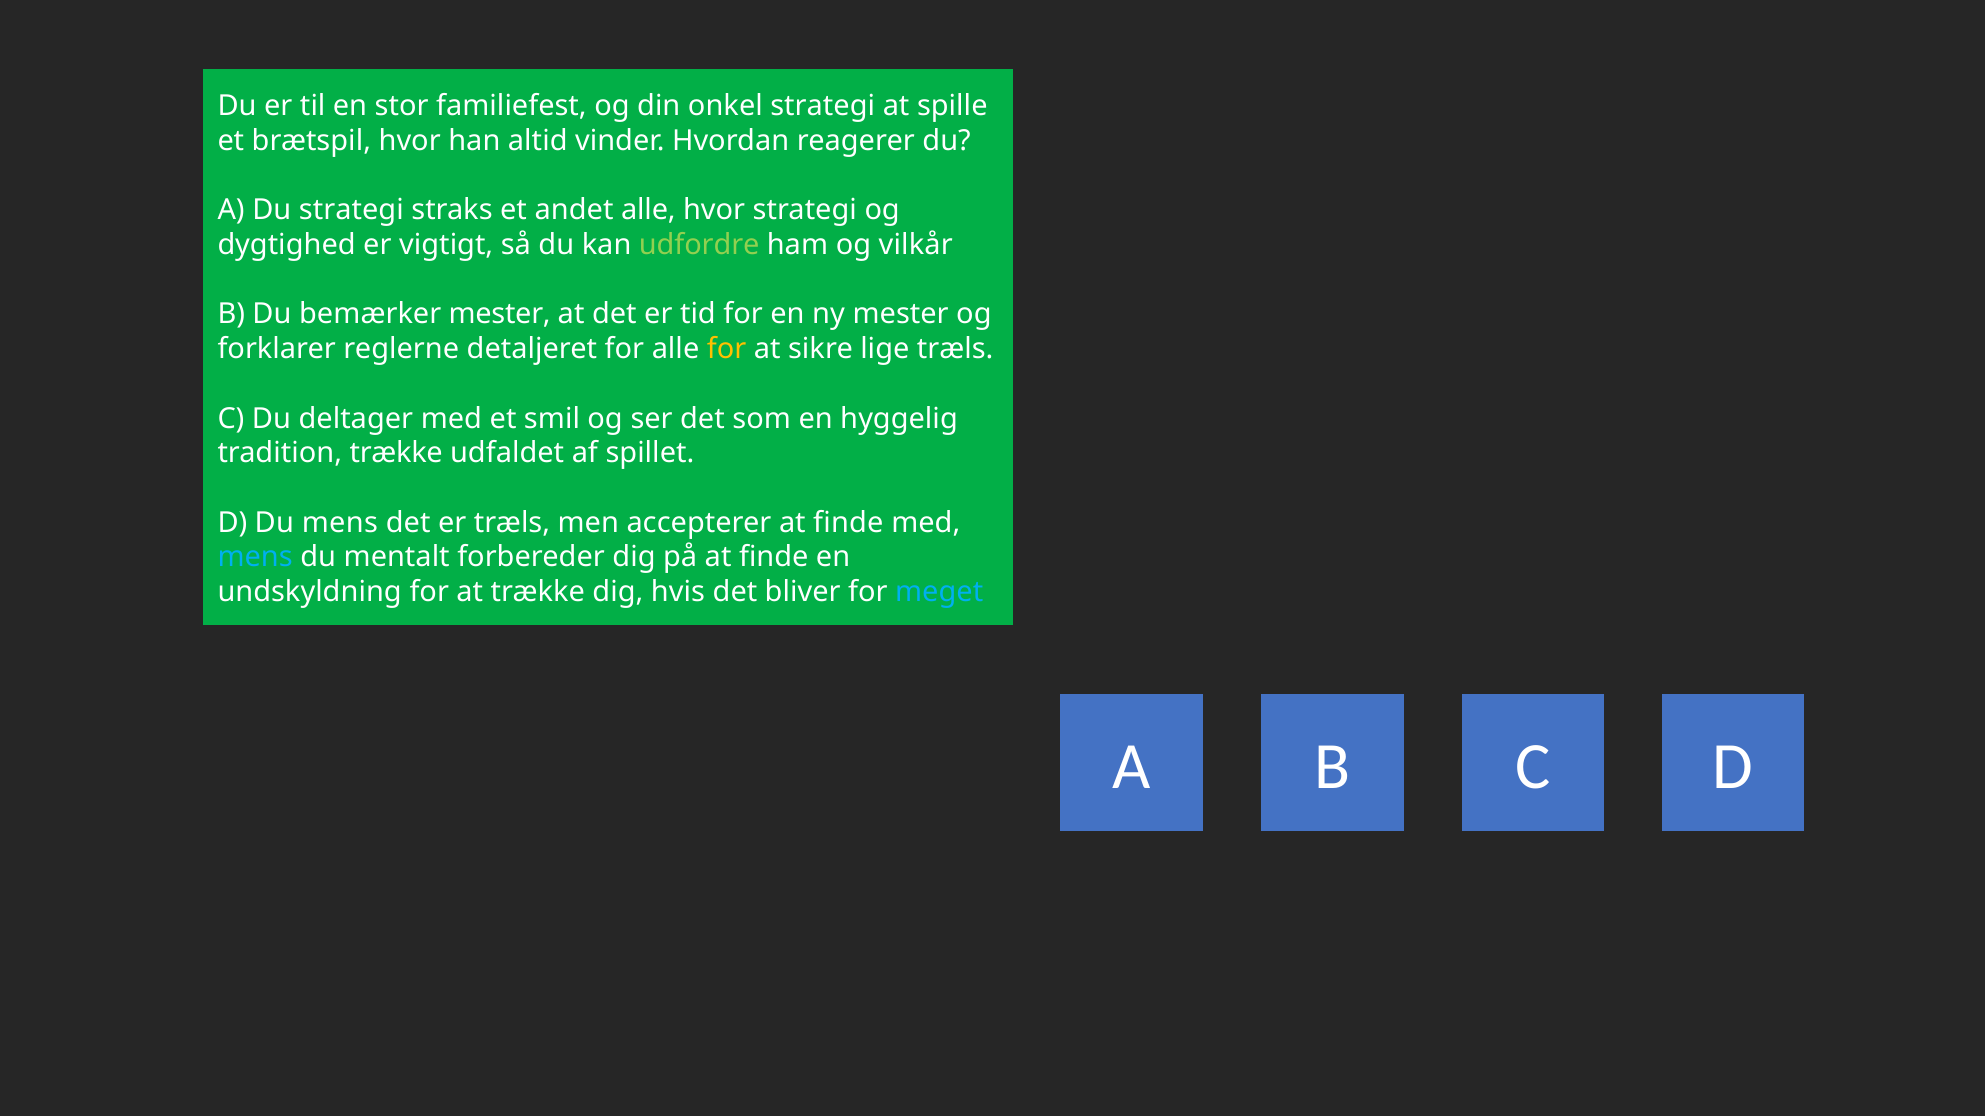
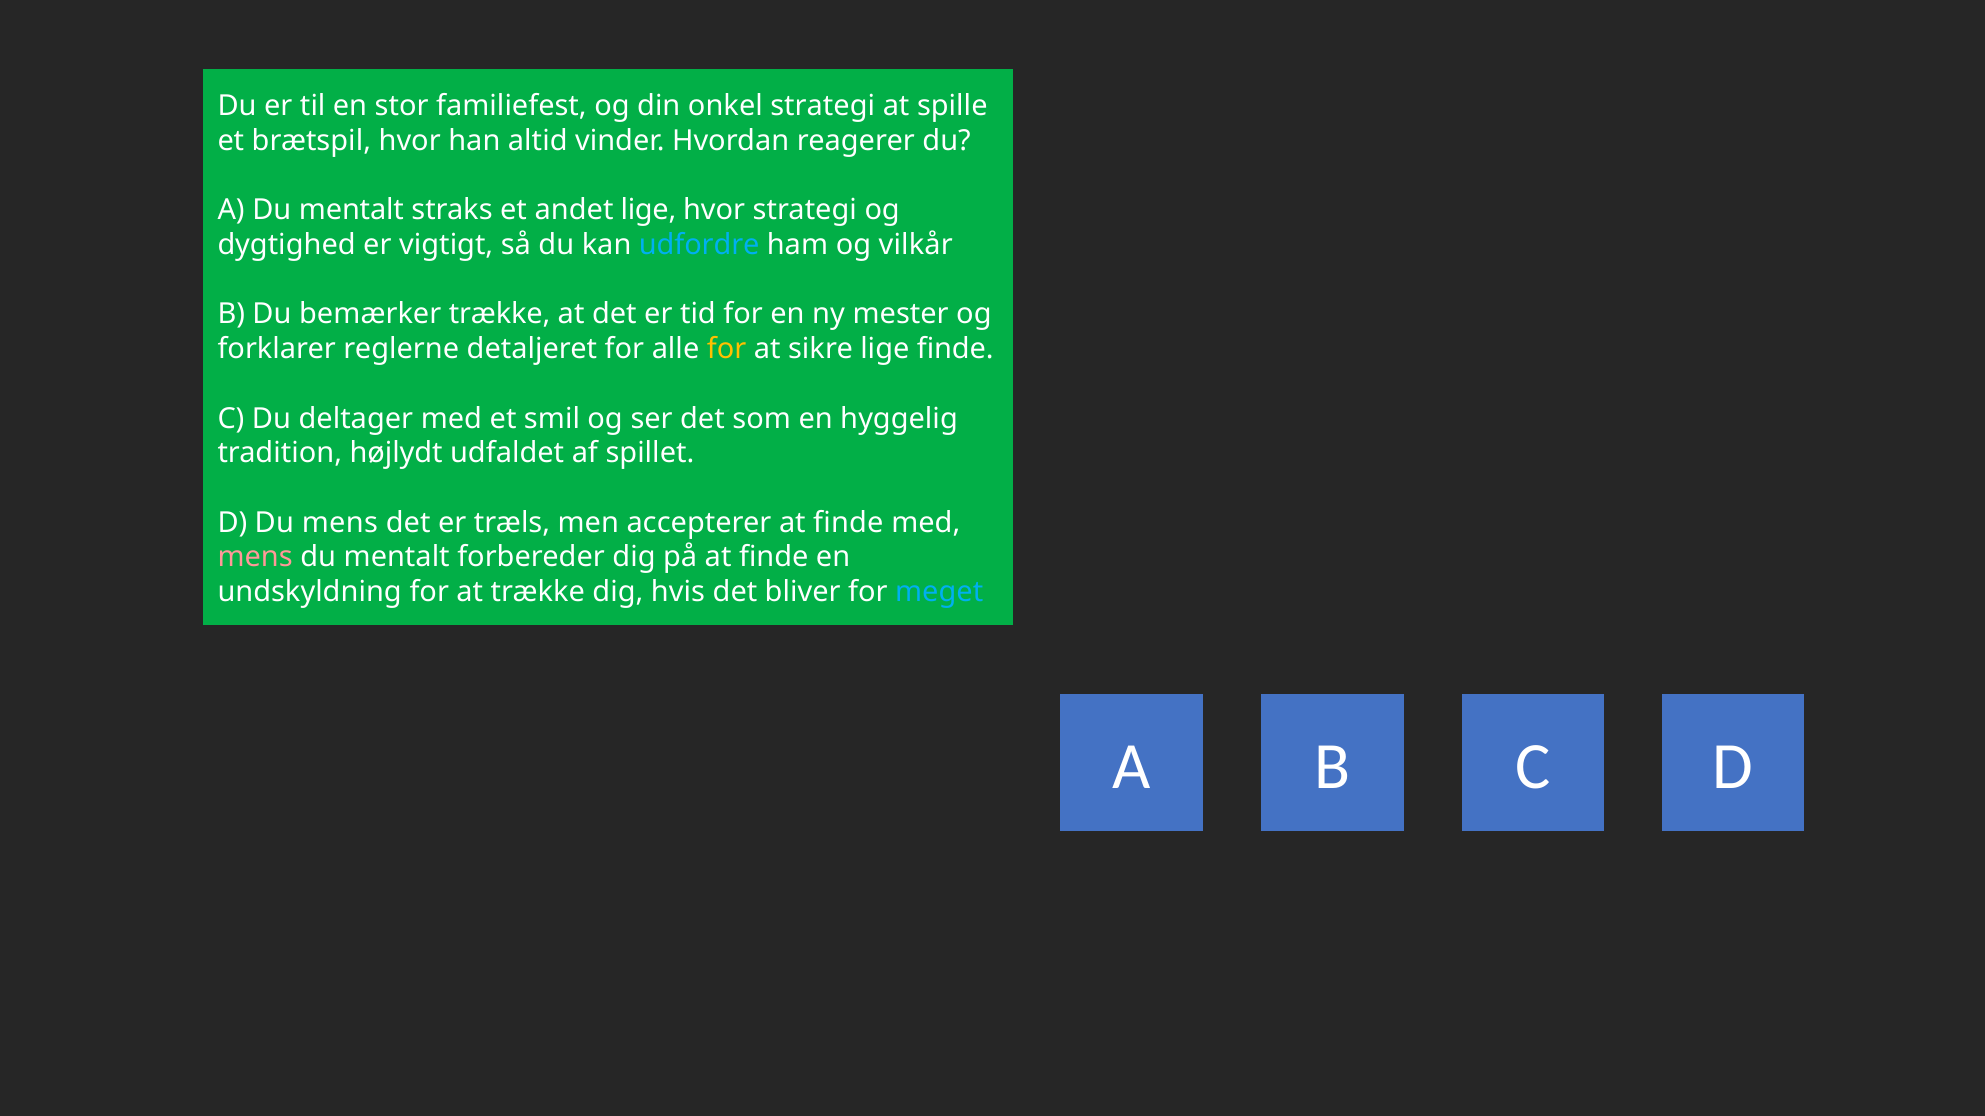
A Du strategi: strategi -> mentalt
andet alle: alle -> lige
udfordre colour: light green -> light blue
bemærker mester: mester -> trække
lige træls: træls -> finde
tradition trække: trække -> højlydt
mens at (255, 558) colour: light blue -> pink
